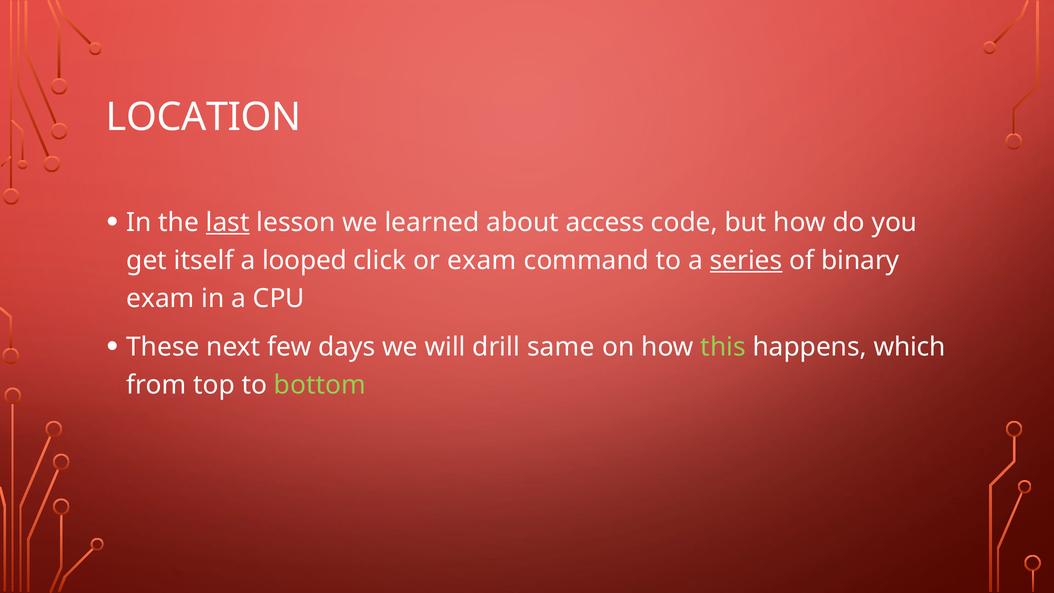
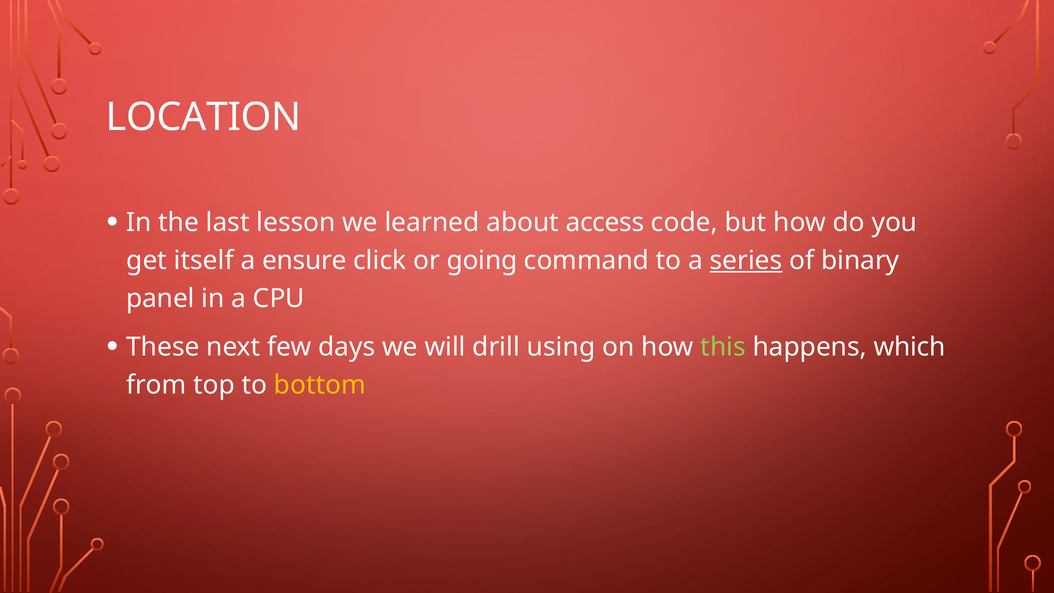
last underline: present -> none
looped: looped -> ensure
or exam: exam -> going
exam at (160, 298): exam -> panel
same: same -> using
bottom colour: light green -> yellow
